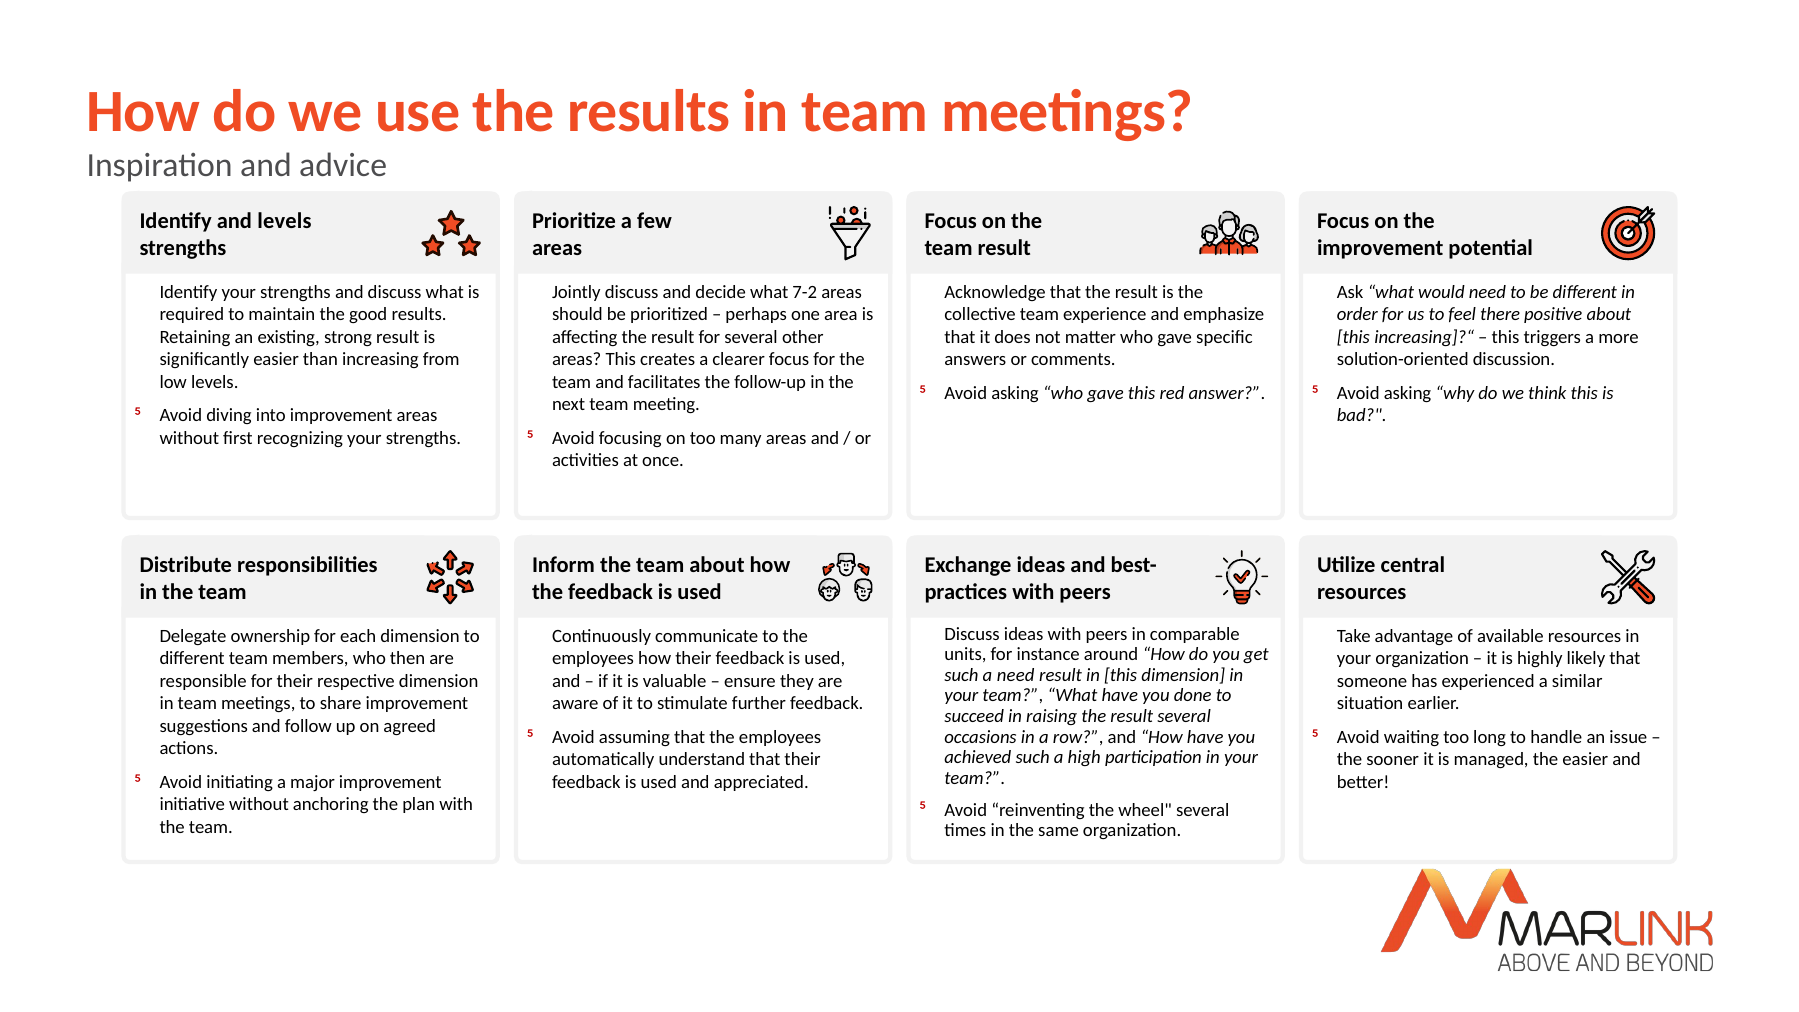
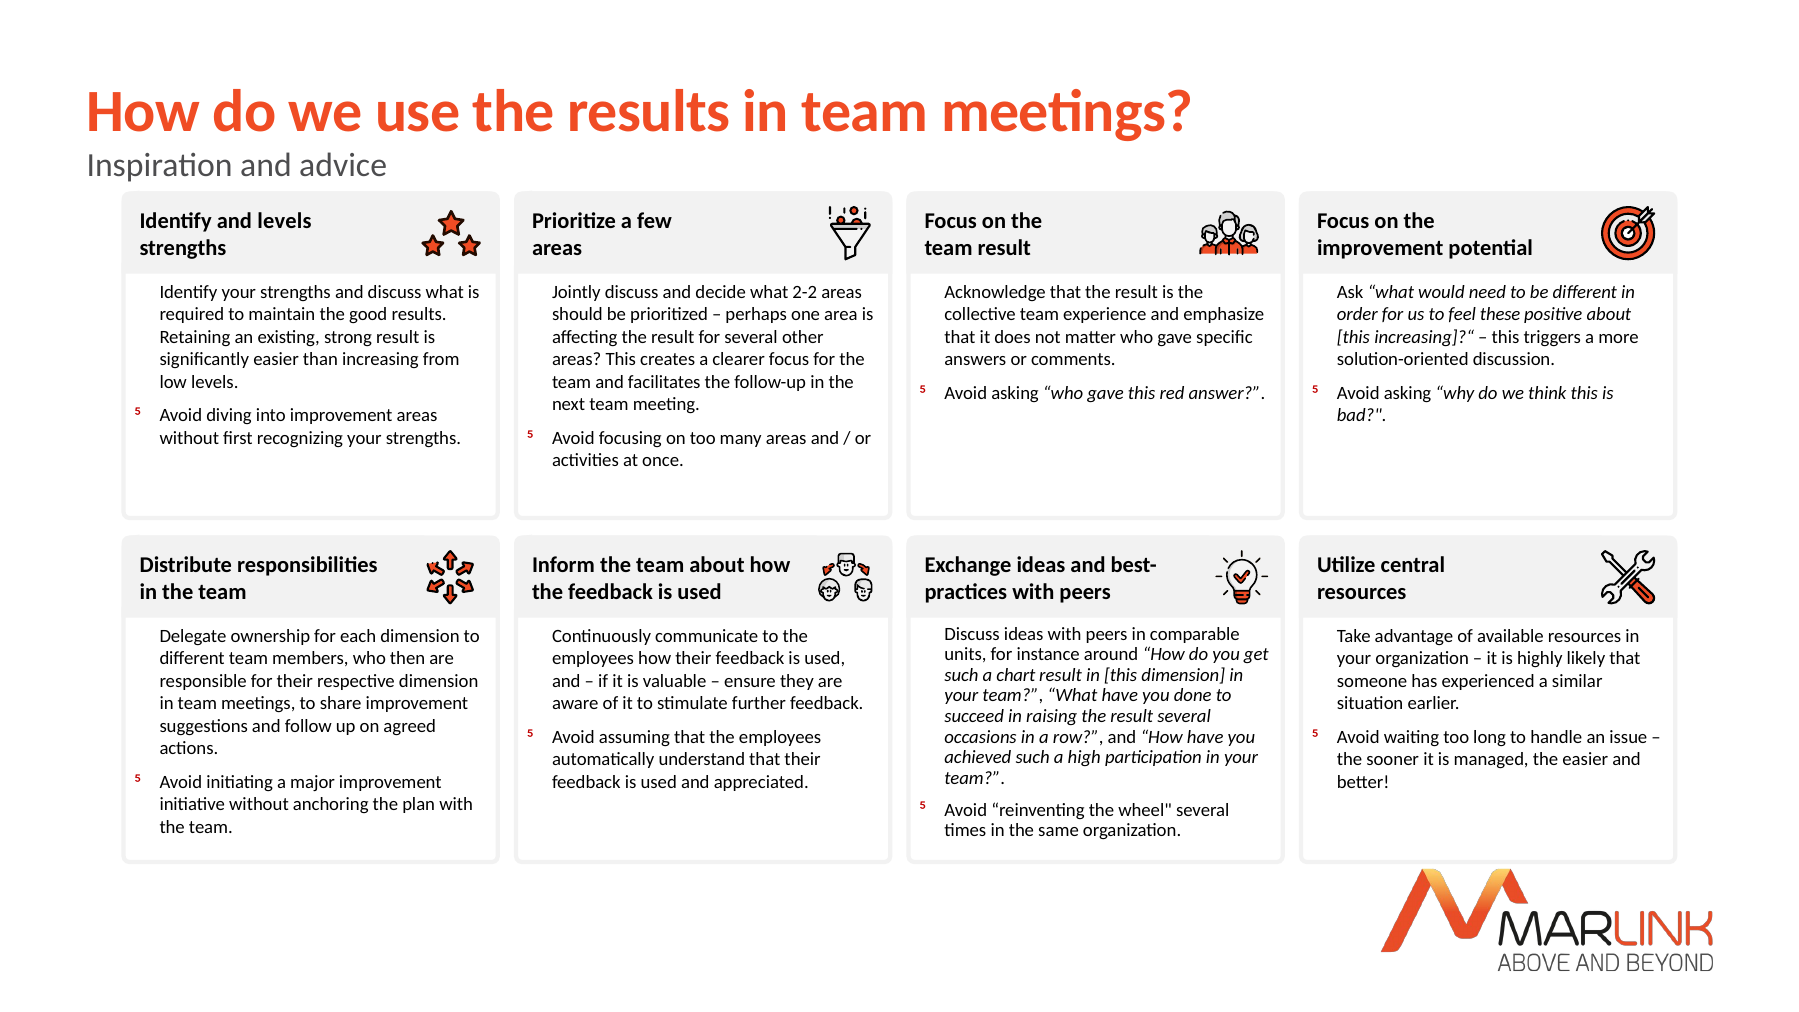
7-2: 7-2 -> 2-2
there: there -> these
a need: need -> chart
